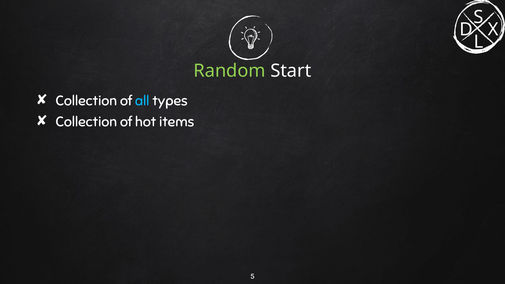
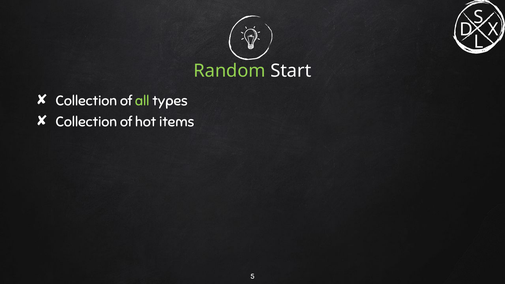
all colour: light blue -> light green
